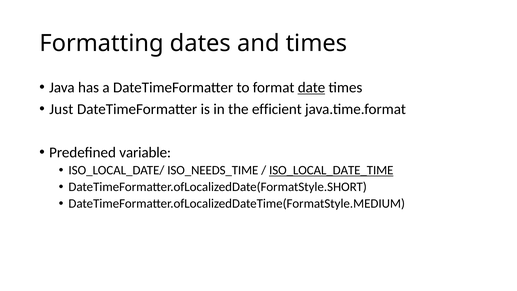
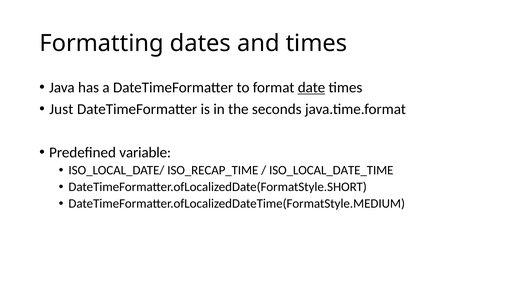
efficient: efficient -> seconds
ISO_NEEDS_TIME: ISO_NEEDS_TIME -> ISO_RECAP_TIME
ISO_LOCAL_DATE_TIME underline: present -> none
